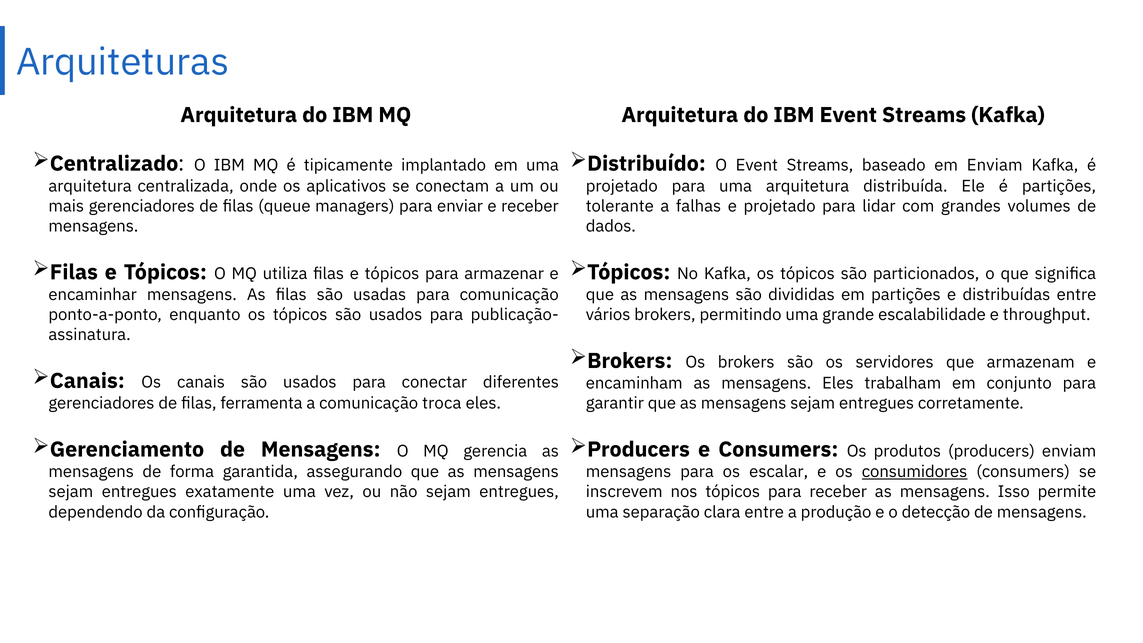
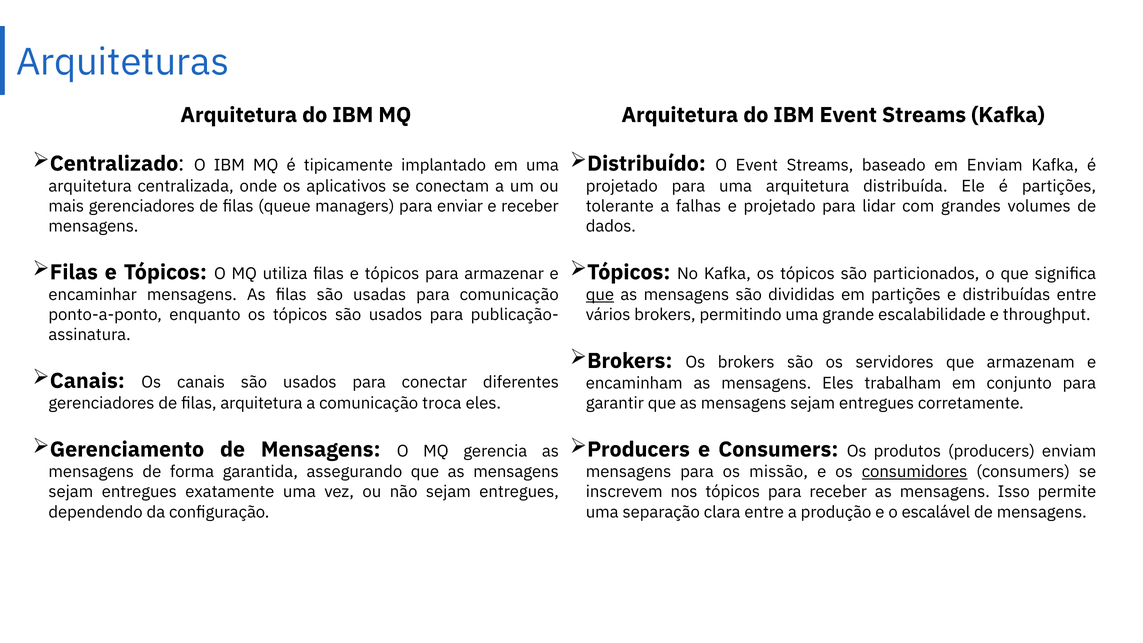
que at (600, 295) underline: none -> present
filas ferramenta: ferramenta -> arquitetura
escalar: escalar -> missão
detecção: detecção -> escalável
